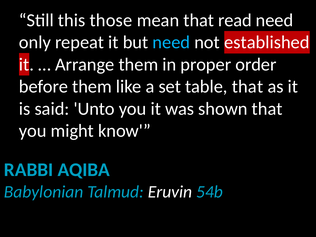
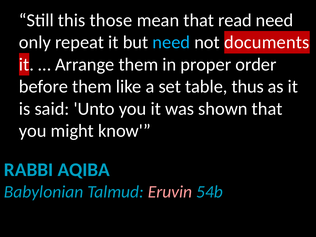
established: established -> documents
table that: that -> thus
Eruvin colour: white -> pink
